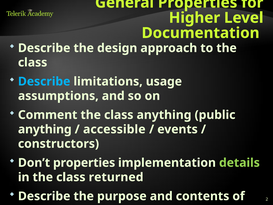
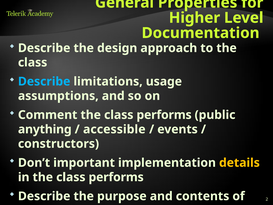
Comment the class anything: anything -> performs
Don’t properties: properties -> important
details colour: light green -> yellow
in the class returned: returned -> performs
